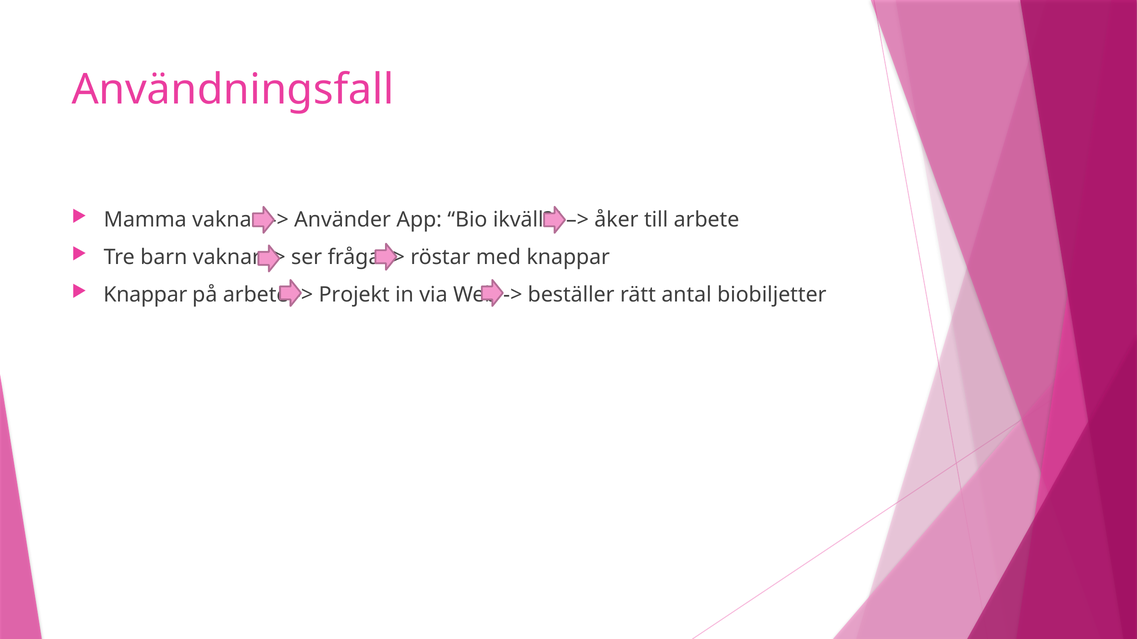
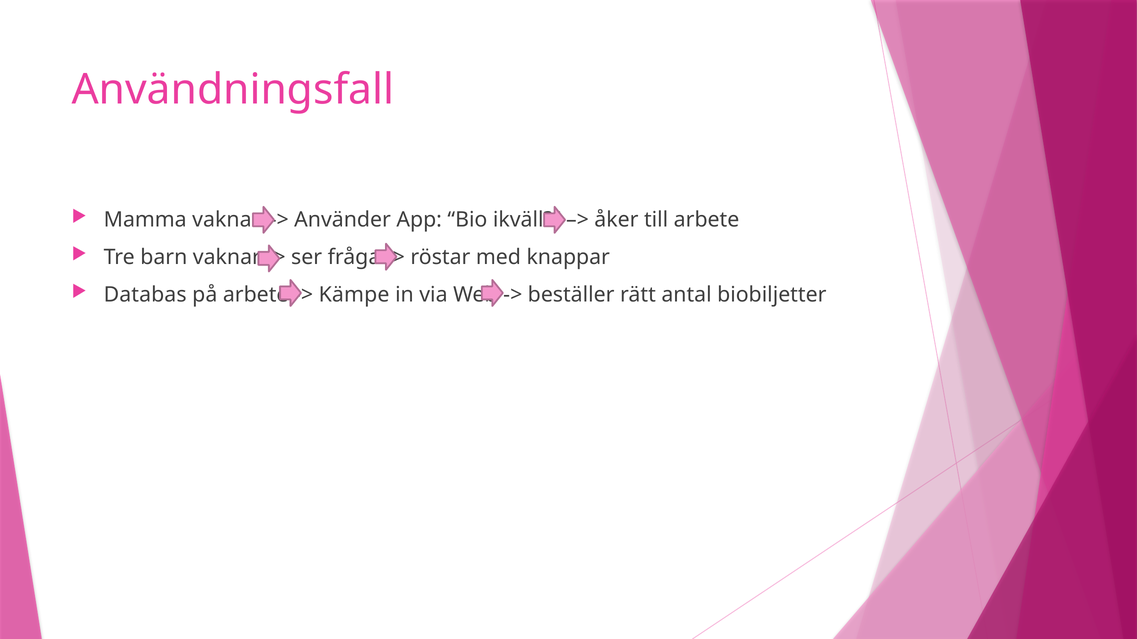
Knappar at (145, 295): Knappar -> Databas
Projekt: Projekt -> Kämpe
